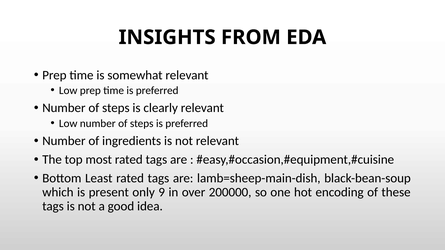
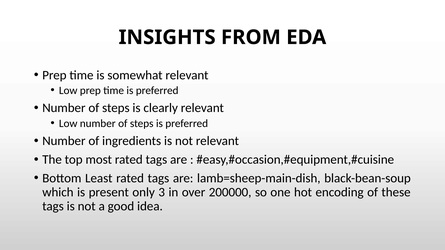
9: 9 -> 3
